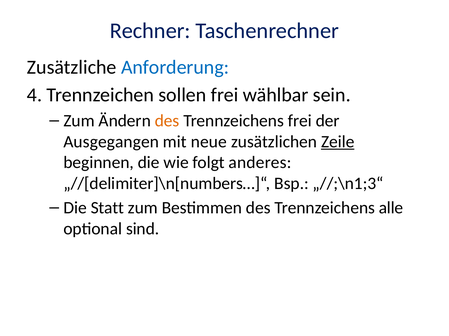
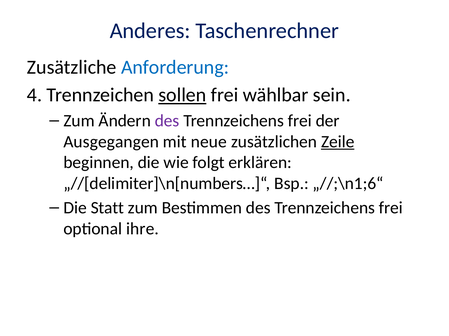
Rechner: Rechner -> Anderes
sollen underline: none -> present
des at (167, 121) colour: orange -> purple
anderes: anderes -> erklären
„//;\n1;3“: „//;\n1;3“ -> „//;\n1;6“
Bestimmen des Trennzeichens alle: alle -> frei
sind: sind -> ihre
